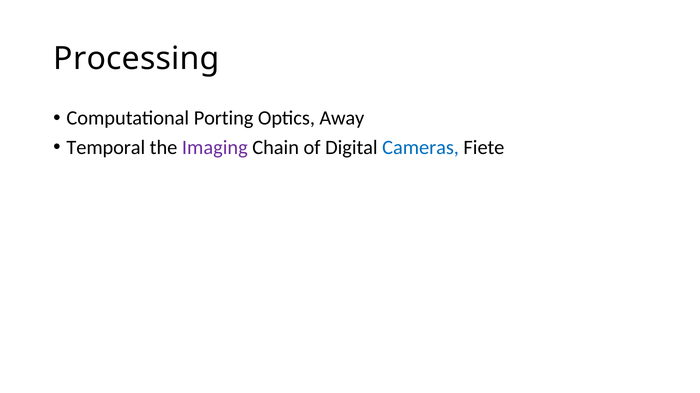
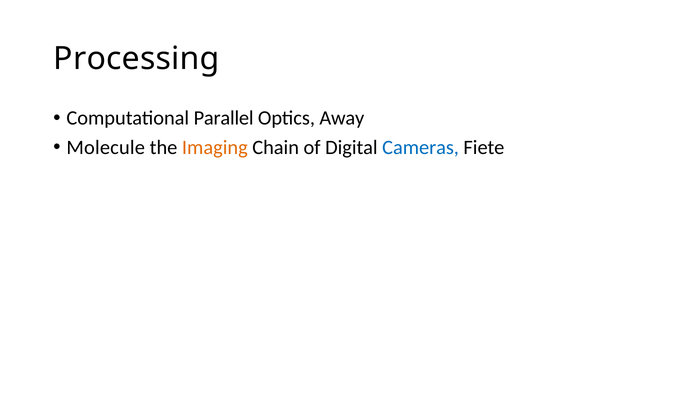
Porting: Porting -> Parallel
Temporal: Temporal -> Molecule
Imaging colour: purple -> orange
